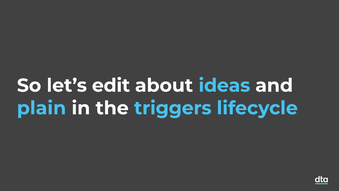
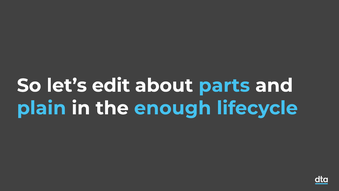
ideas: ideas -> parts
triggers: triggers -> enough
